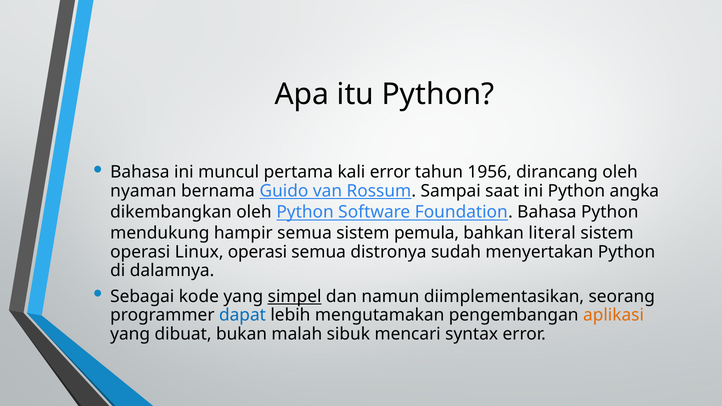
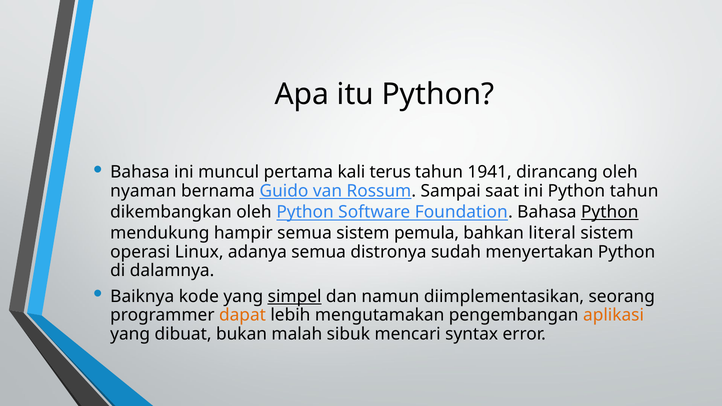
kali error: error -> terus
1956: 1956 -> 1941
Python angka: angka -> tahun
Python at (610, 212) underline: none -> present
Linux operasi: operasi -> adanya
Sebagai: Sebagai -> Baiknya
dapat colour: blue -> orange
